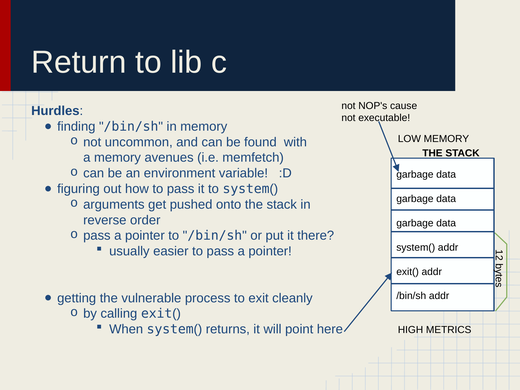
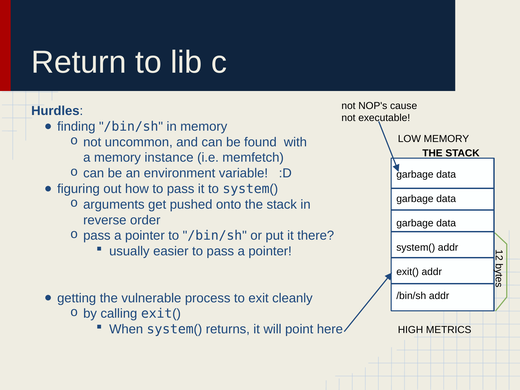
avenues: avenues -> instance
